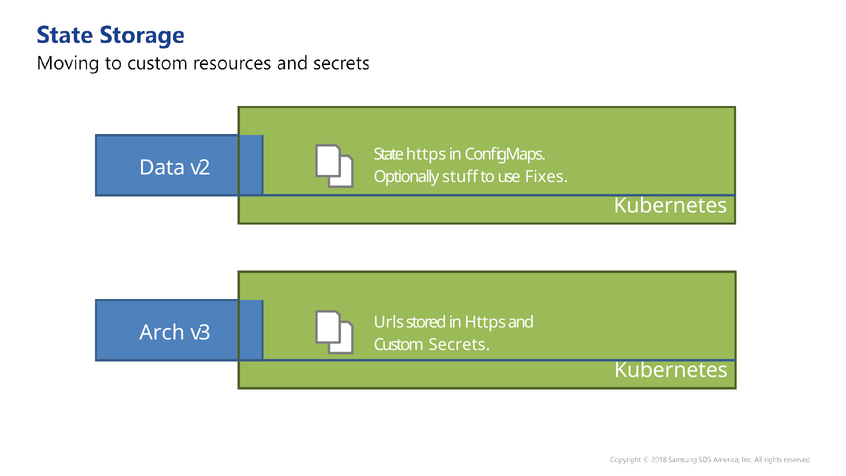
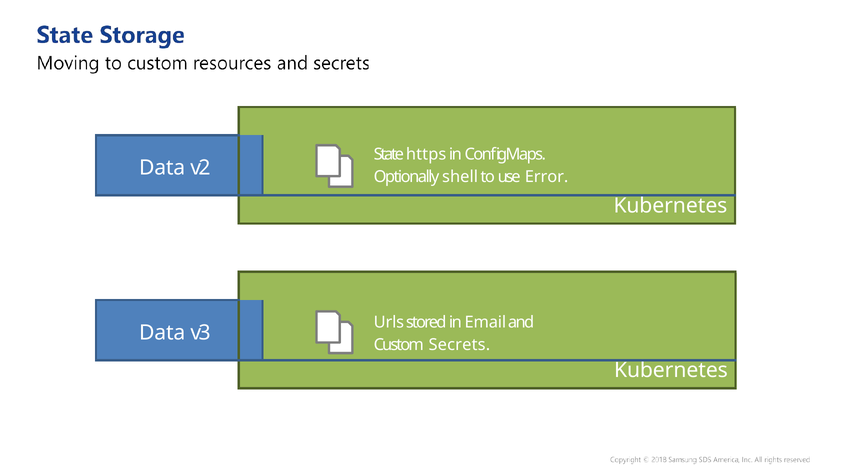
stuff: stuff -> shell
Fixes: Fixes -> Error
in Https: Https -> Email
Arch at (162, 333): Arch -> Data
